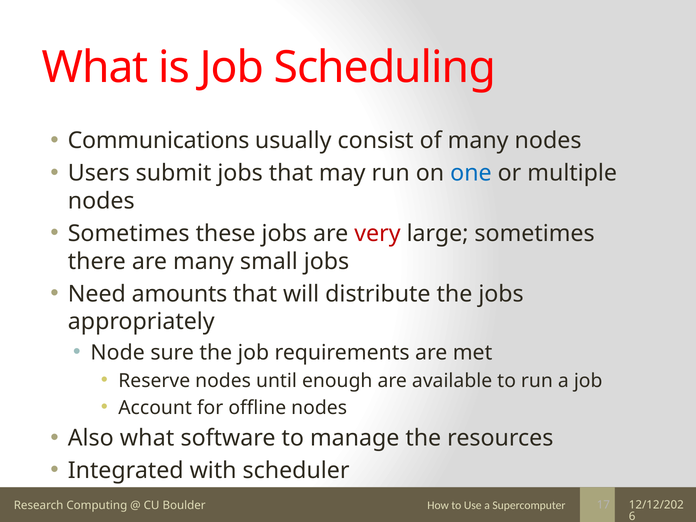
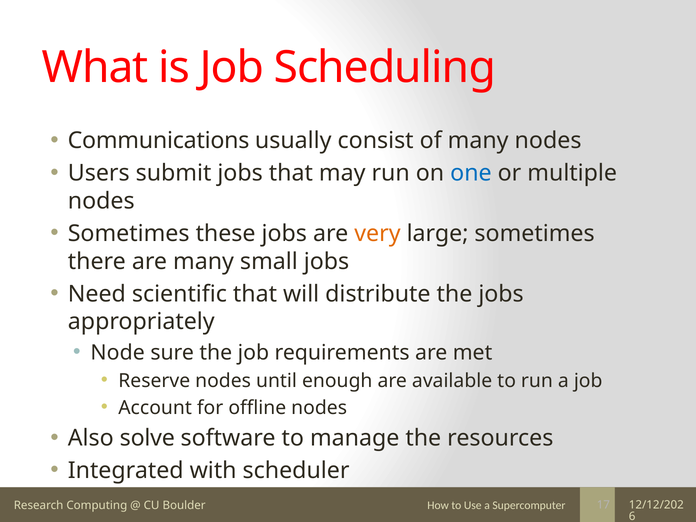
very colour: red -> orange
amounts: amounts -> scientific
Also what: what -> solve
